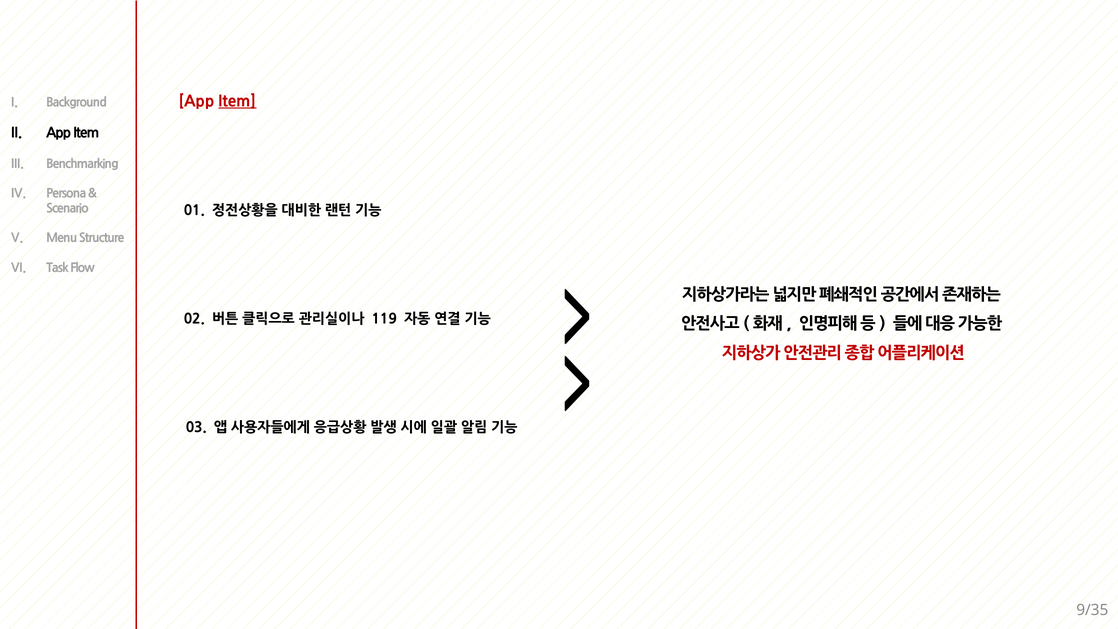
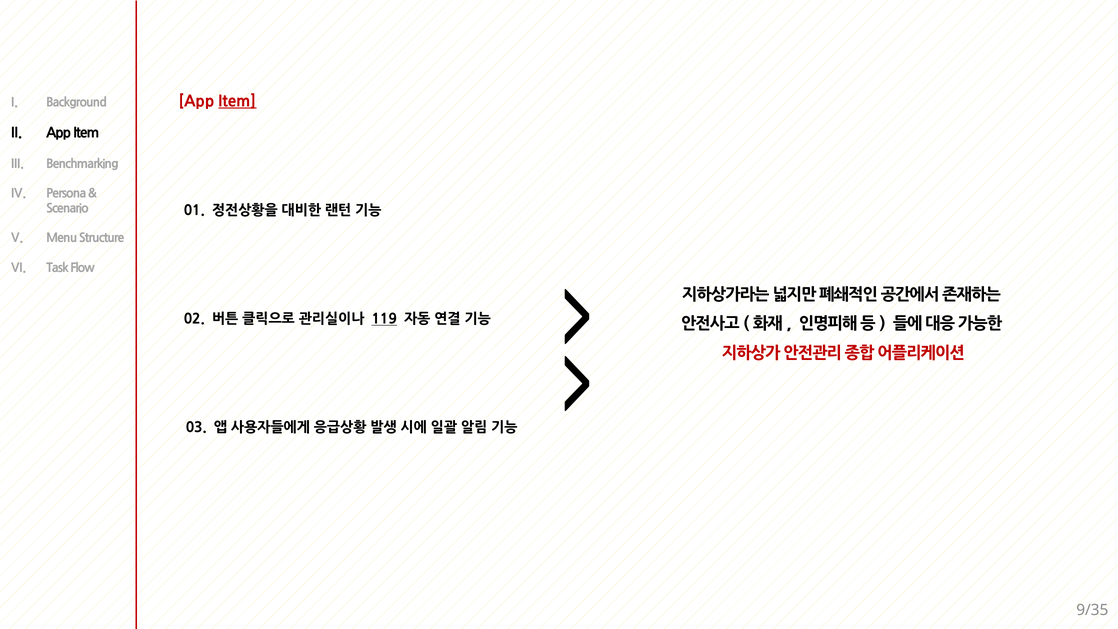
119 underline: none -> present
